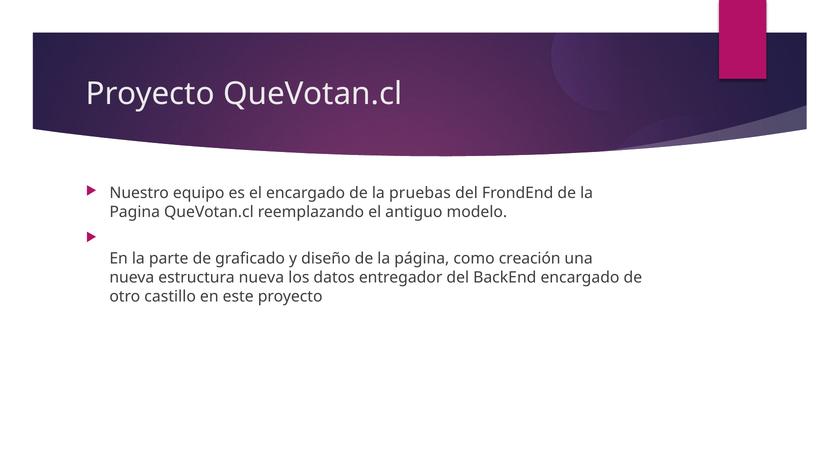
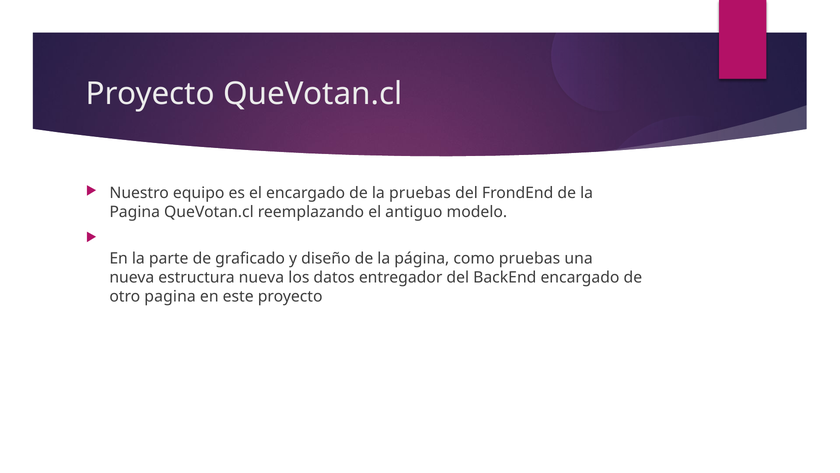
como creación: creación -> pruebas
otro castillo: castillo -> pagina
